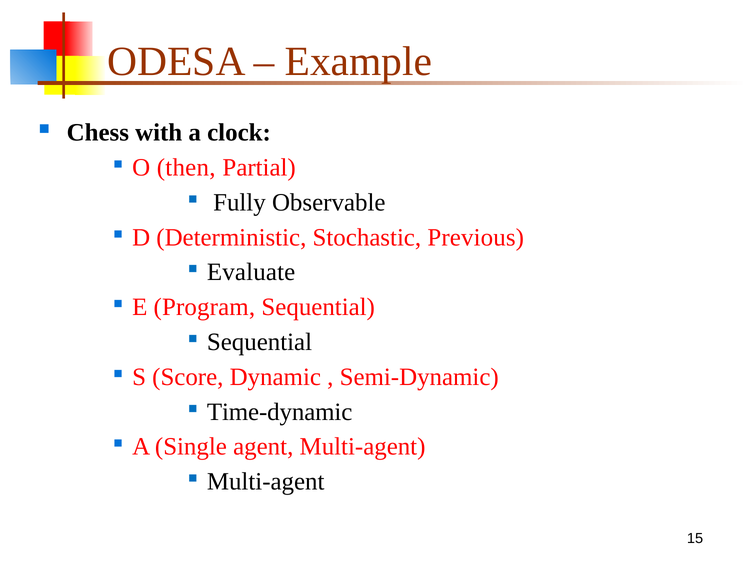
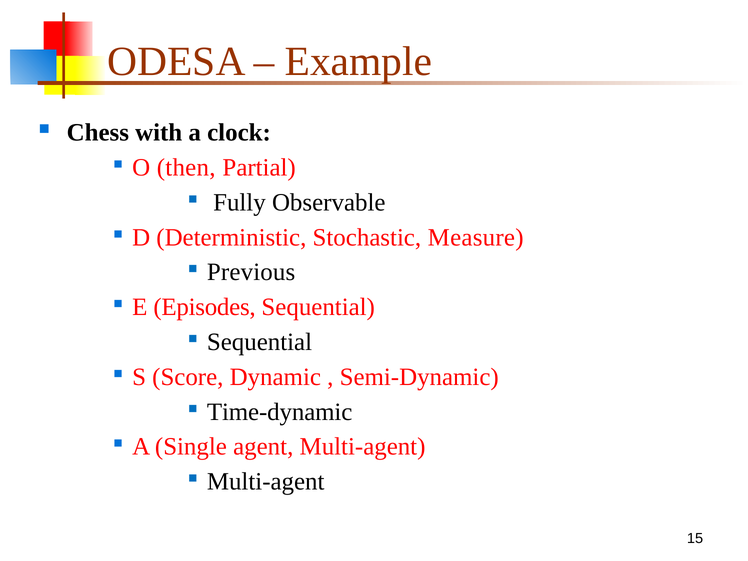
Previous: Previous -> Measure
Evaluate: Evaluate -> Previous
Program: Program -> Episodes
